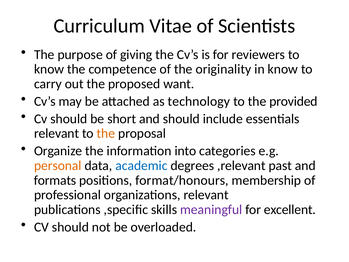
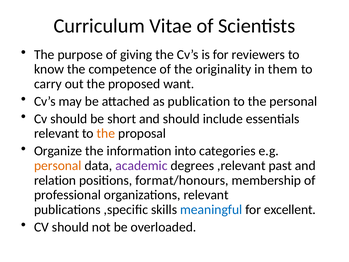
in know: know -> them
technology: technology -> publication
the provided: provided -> personal
academic colour: blue -> purple
formats: formats -> relation
meaningful colour: purple -> blue
